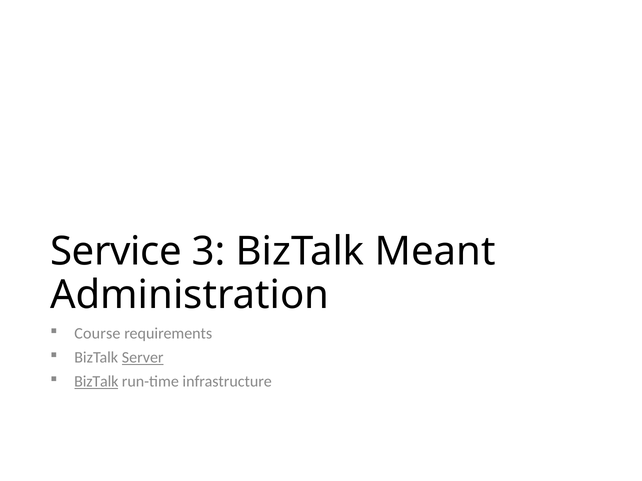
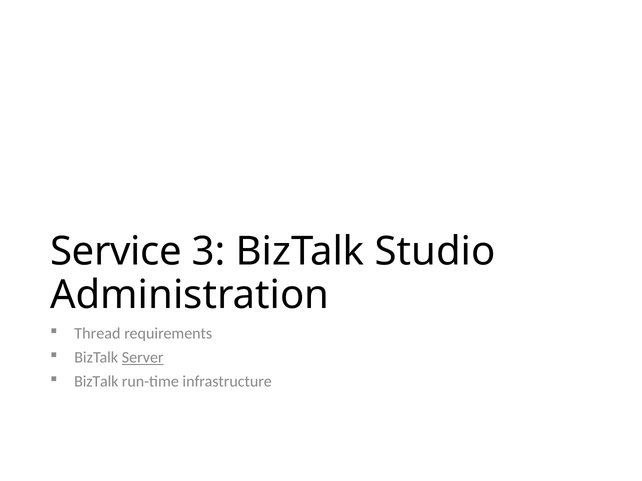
Meant: Meant -> Studio
Course: Course -> Thread
BizTalk at (96, 382) underline: present -> none
